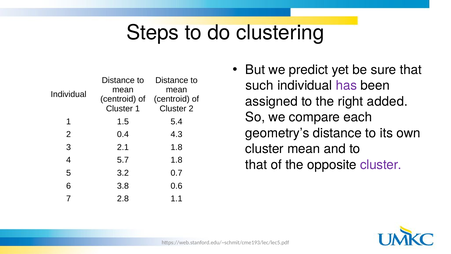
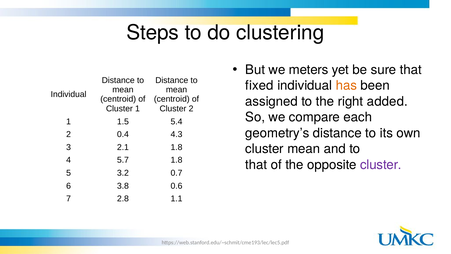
predict: predict -> meters
such: such -> fixed
has colour: purple -> orange
